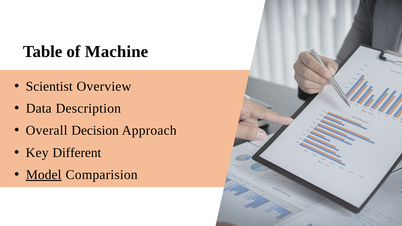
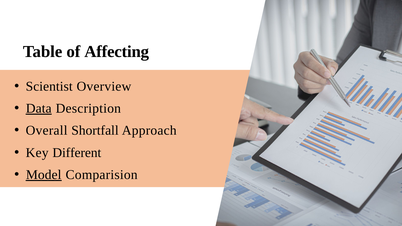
Machine: Machine -> Affecting
Data underline: none -> present
Decision: Decision -> Shortfall
